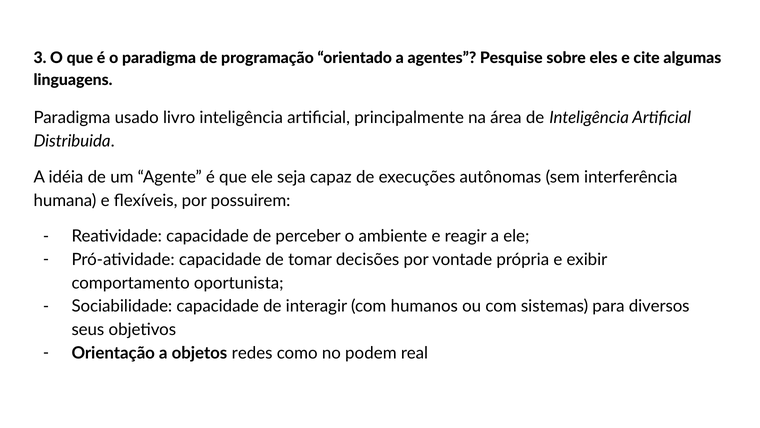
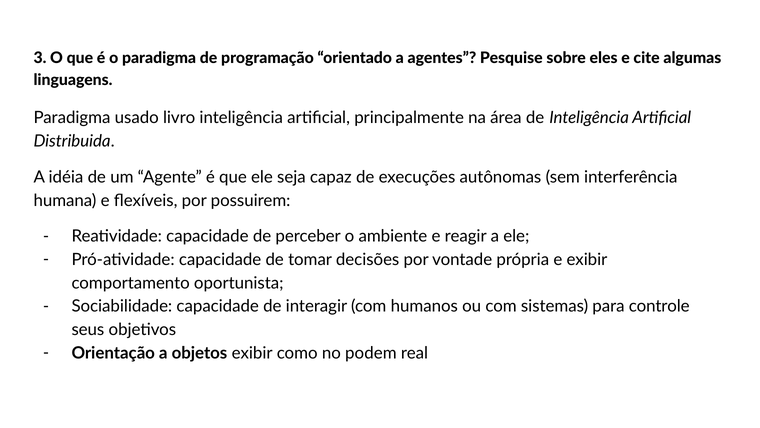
diversos: diversos -> controle
objetos redes: redes -> exibir
